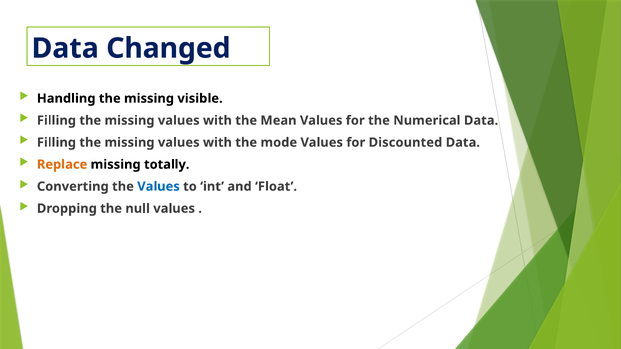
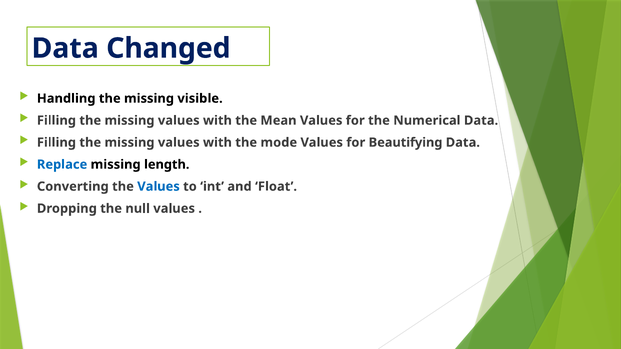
Discounted: Discounted -> Beautifying
Replace colour: orange -> blue
totally: totally -> length
